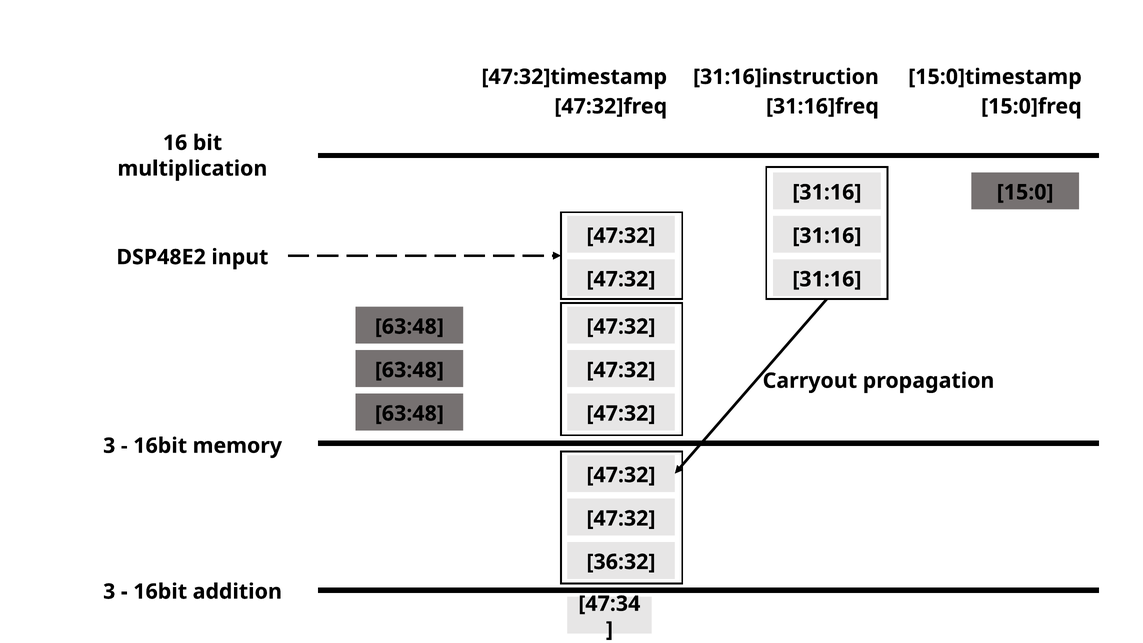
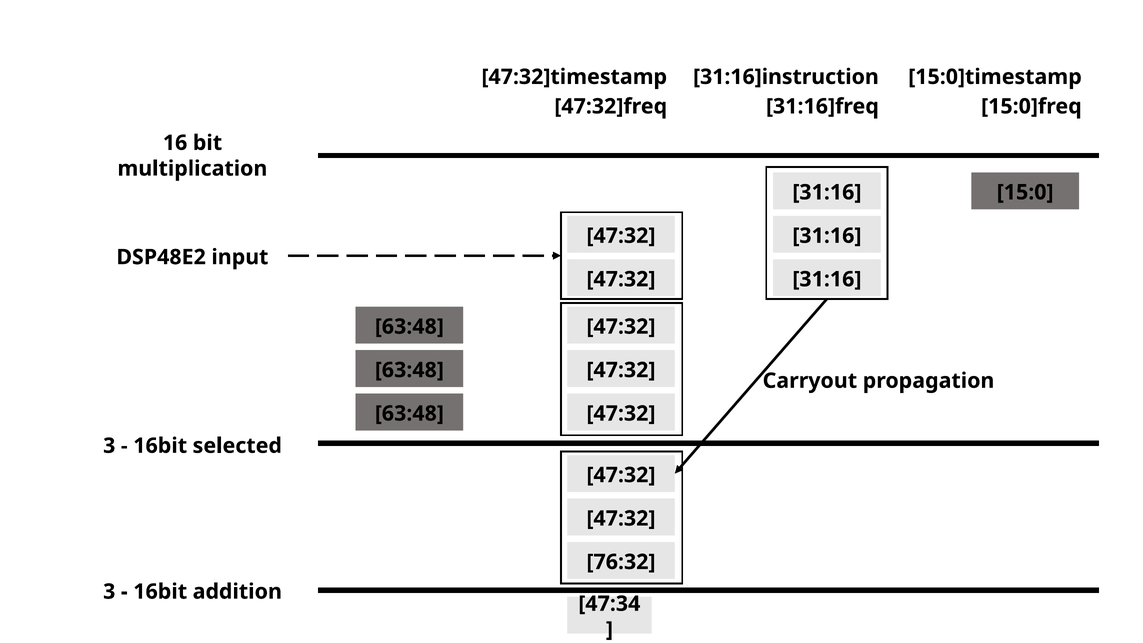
memory: memory -> selected
36:32: 36:32 -> 76:32
